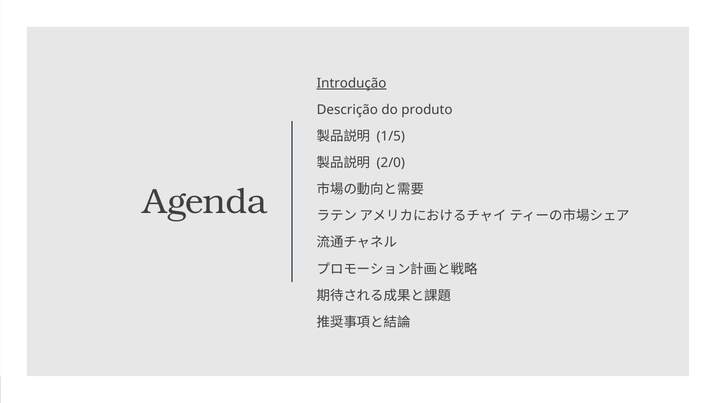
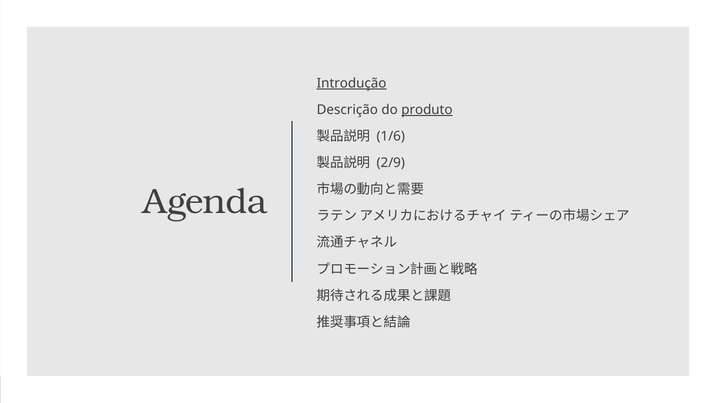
produto underline: none -> present
1/5: 1/5 -> 1/6
2/0: 2/0 -> 2/9
